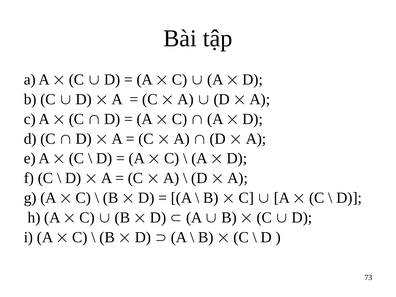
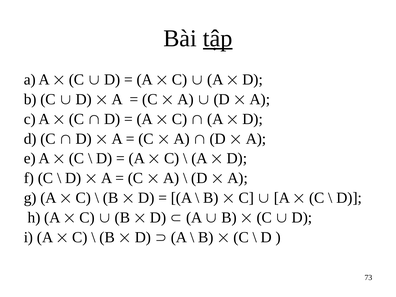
tập underline: none -> present
